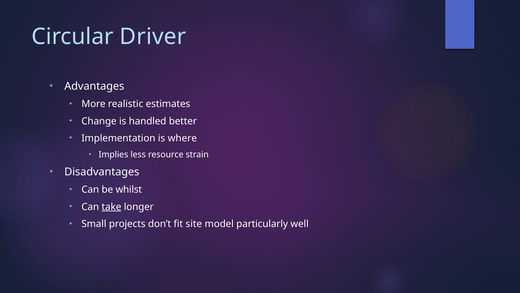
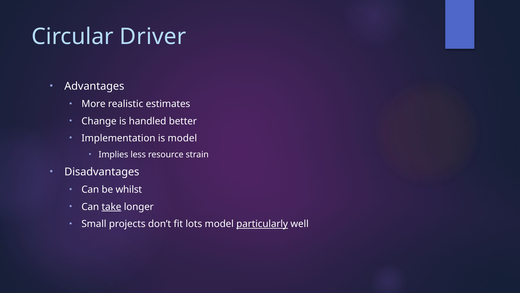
is where: where -> model
site: site -> lots
particularly underline: none -> present
